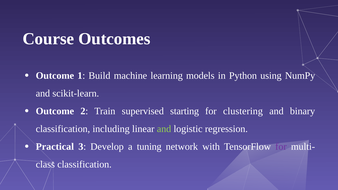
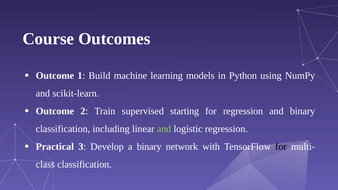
for clustering: clustering -> regression
a tuning: tuning -> binary
for at (281, 147) colour: purple -> black
